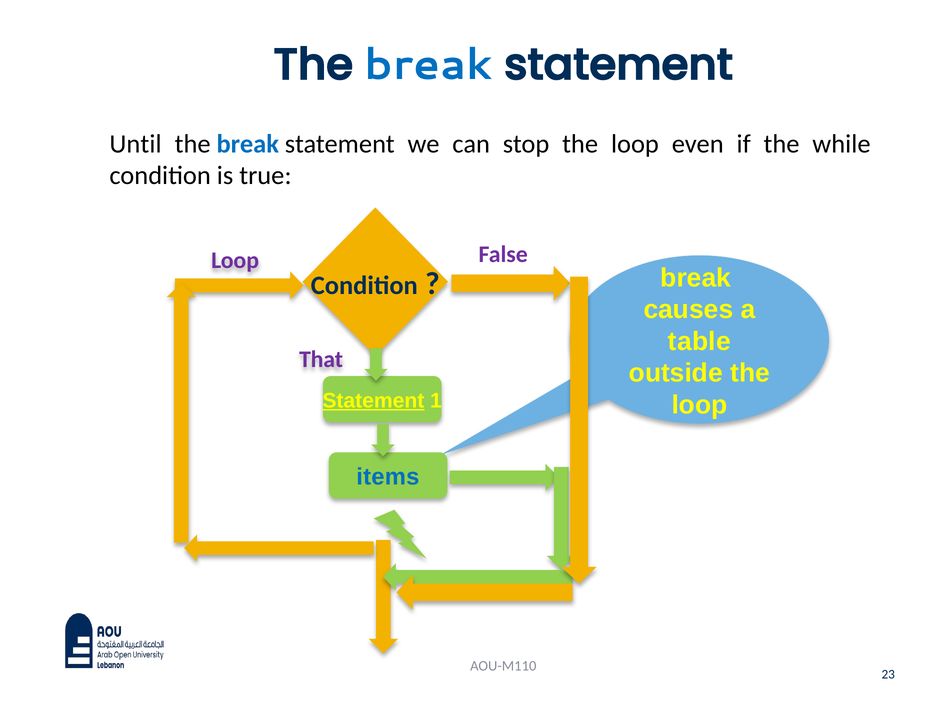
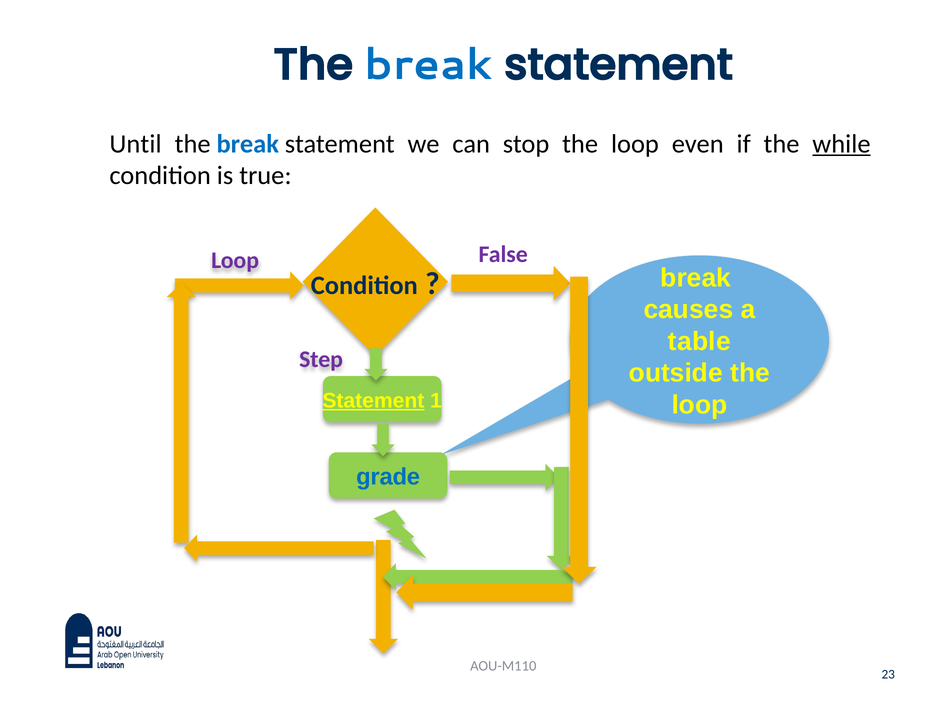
while underline: none -> present
That: That -> Step
items: items -> grade
